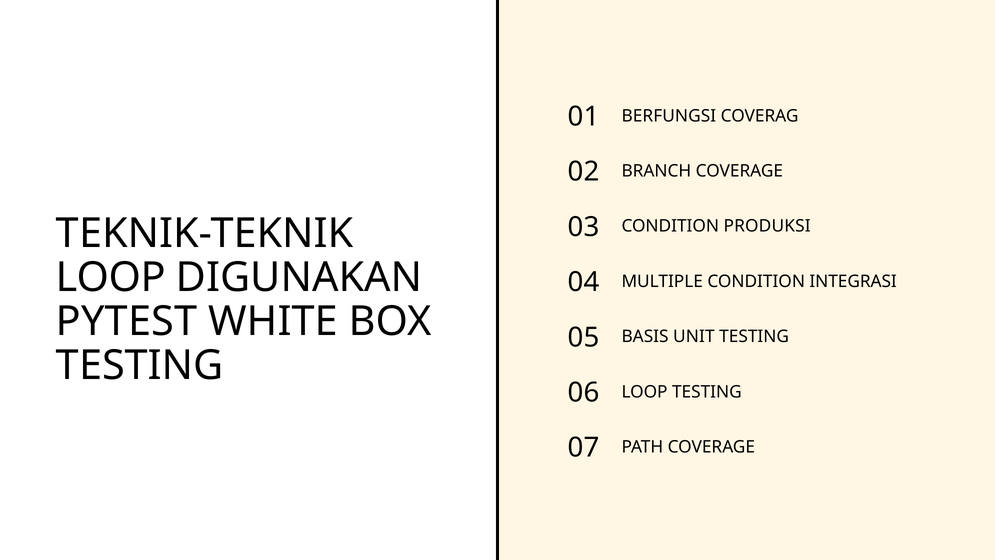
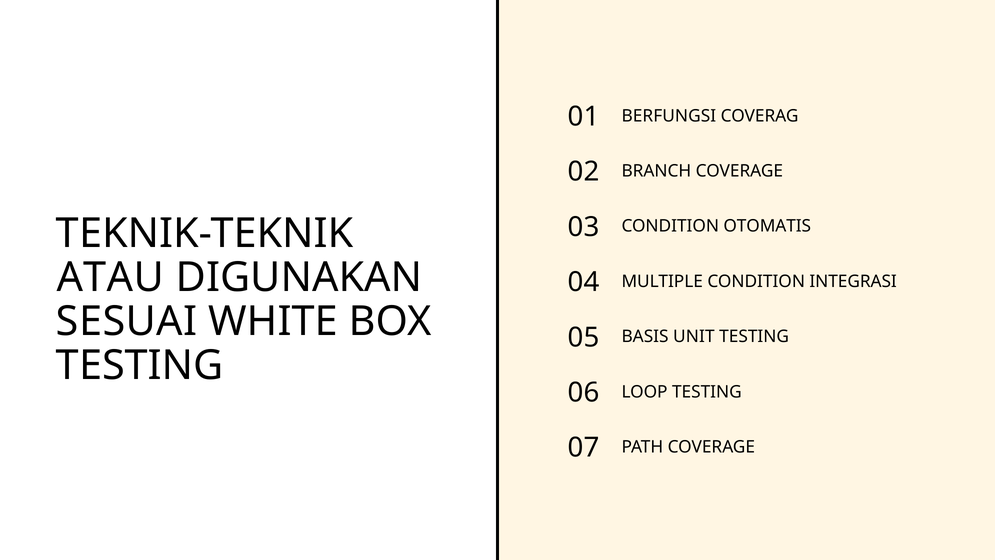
PRODUKSI: PRODUKSI -> OTOMATIS
LOOP at (111, 277): LOOP -> ATAU
PYTEST: PYTEST -> SESUAI
